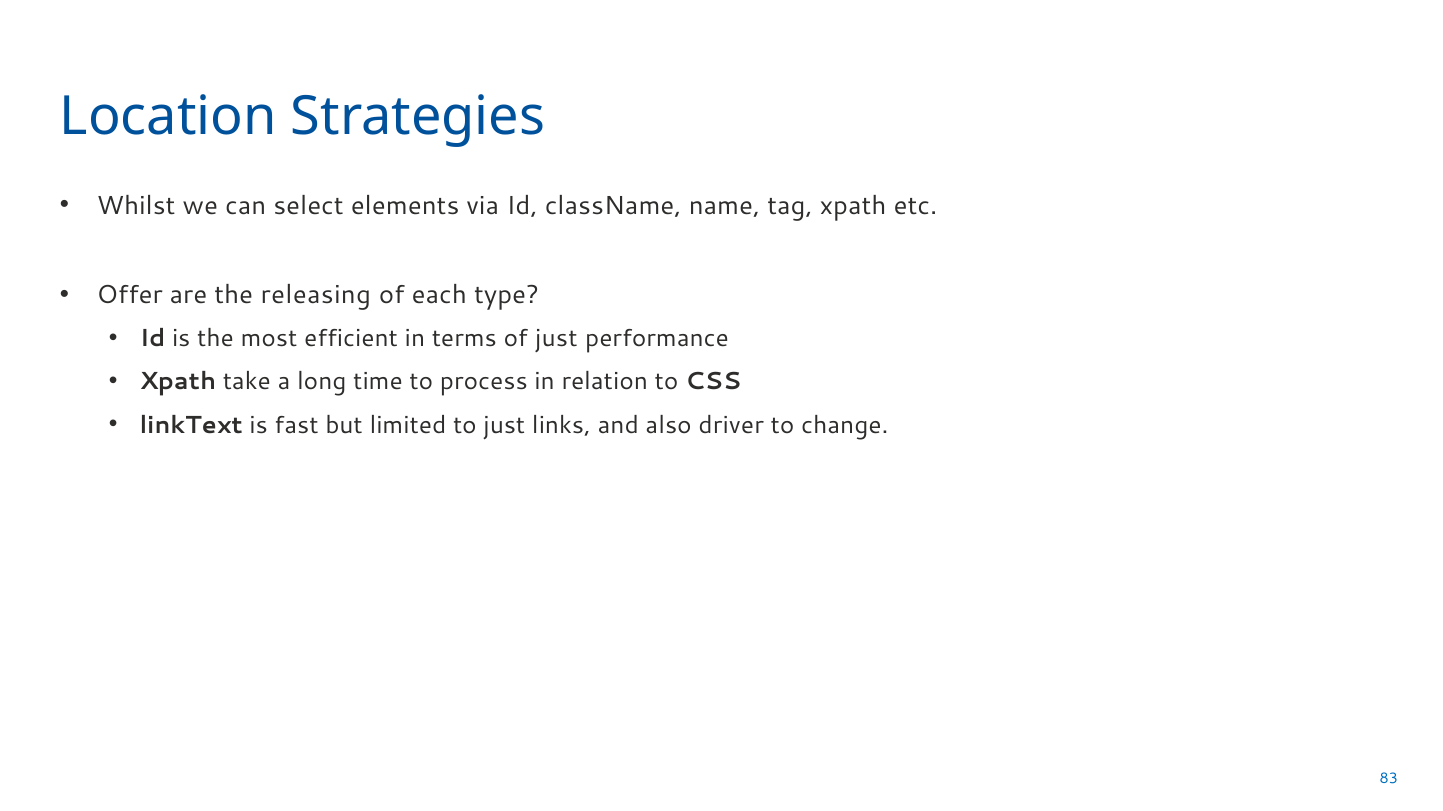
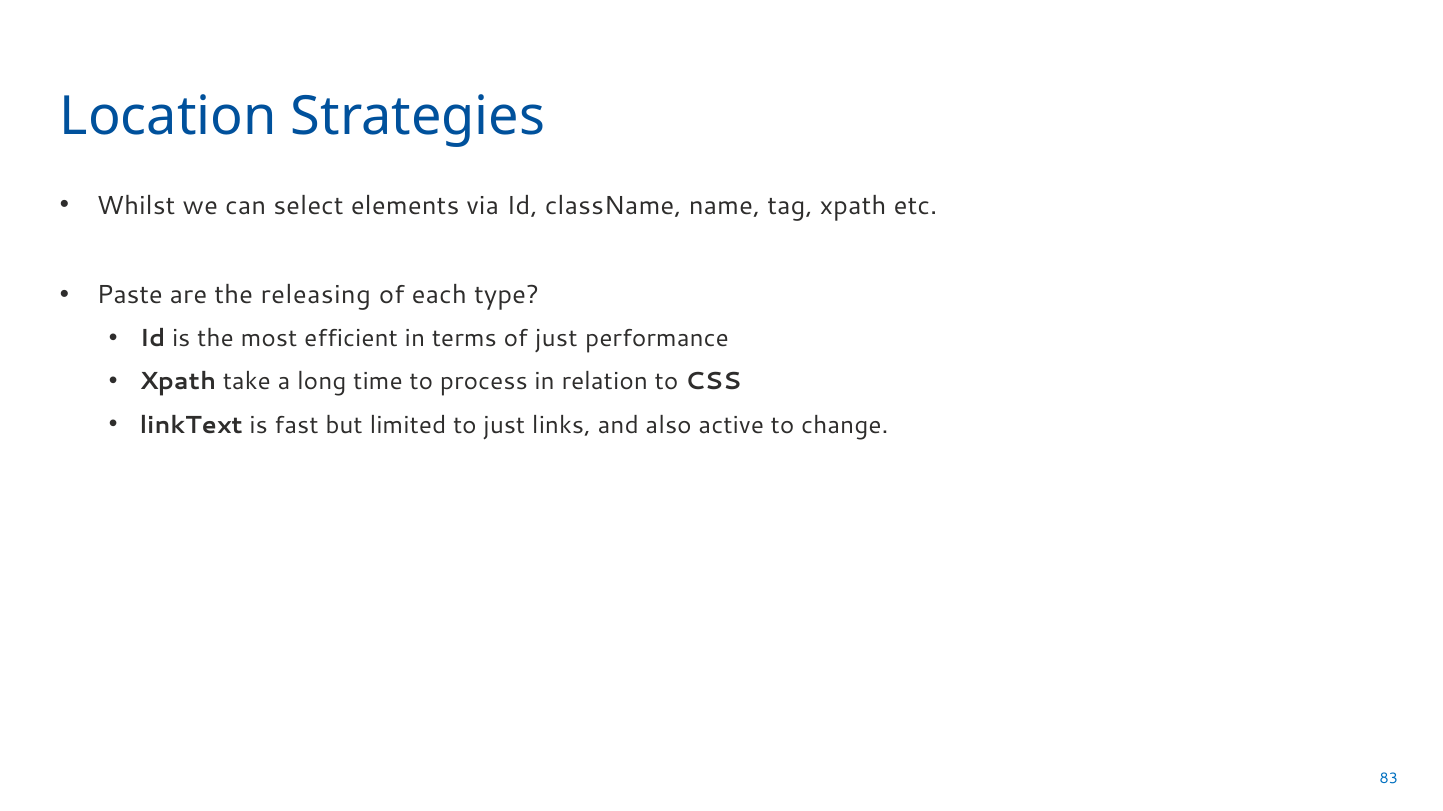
Offer: Offer -> Paste
driver: driver -> active
